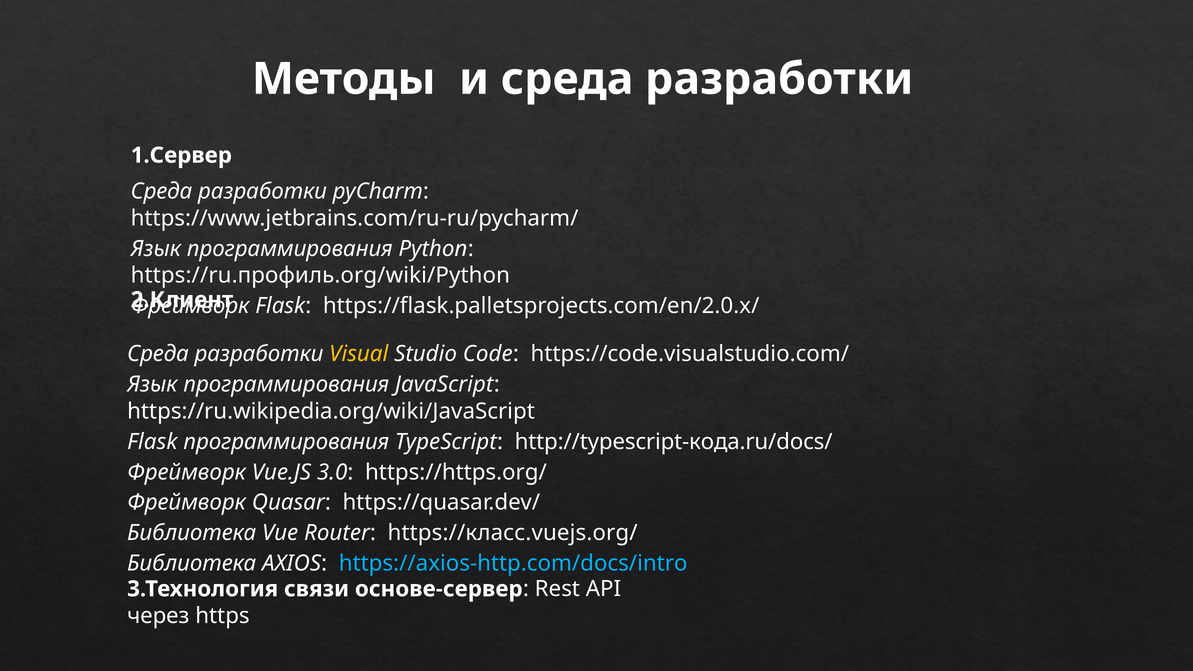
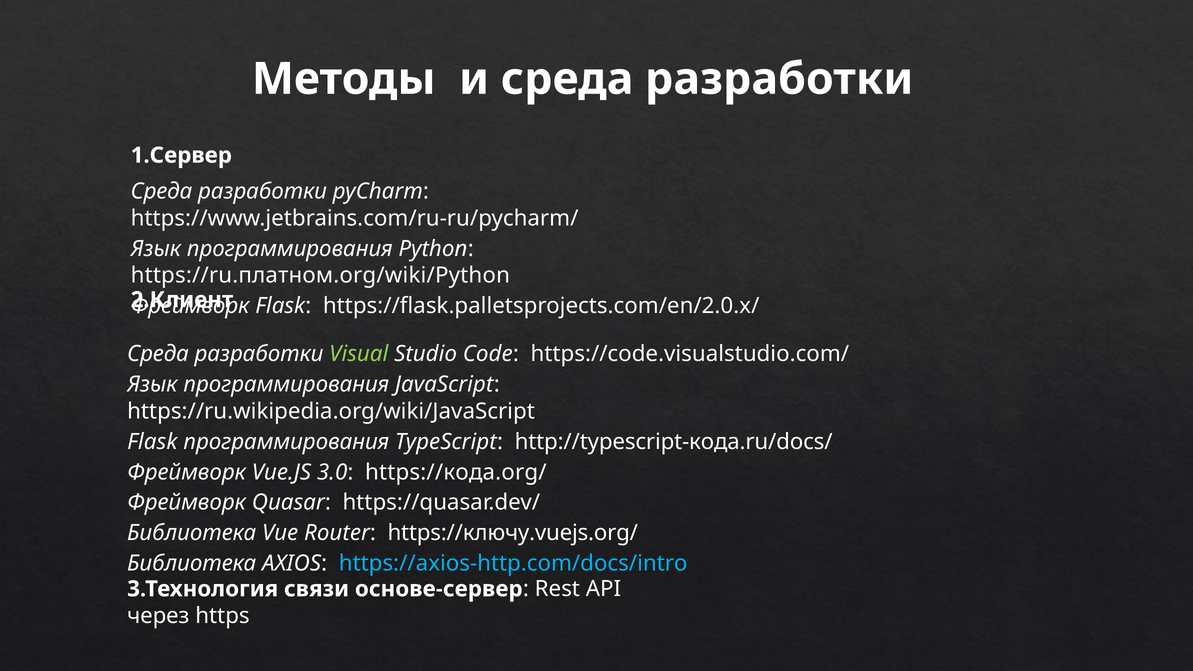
https://ru.профиль.org/wiki/Python: https://ru.профиль.org/wiki/Python -> https://ru.платном.org/wiki/Python
Visual colour: yellow -> light green
https://https.org/: https://https.org/ -> https://кода.org/
https://класс.vuejs.org/: https://класс.vuejs.org/ -> https://ключу.vuejs.org/
